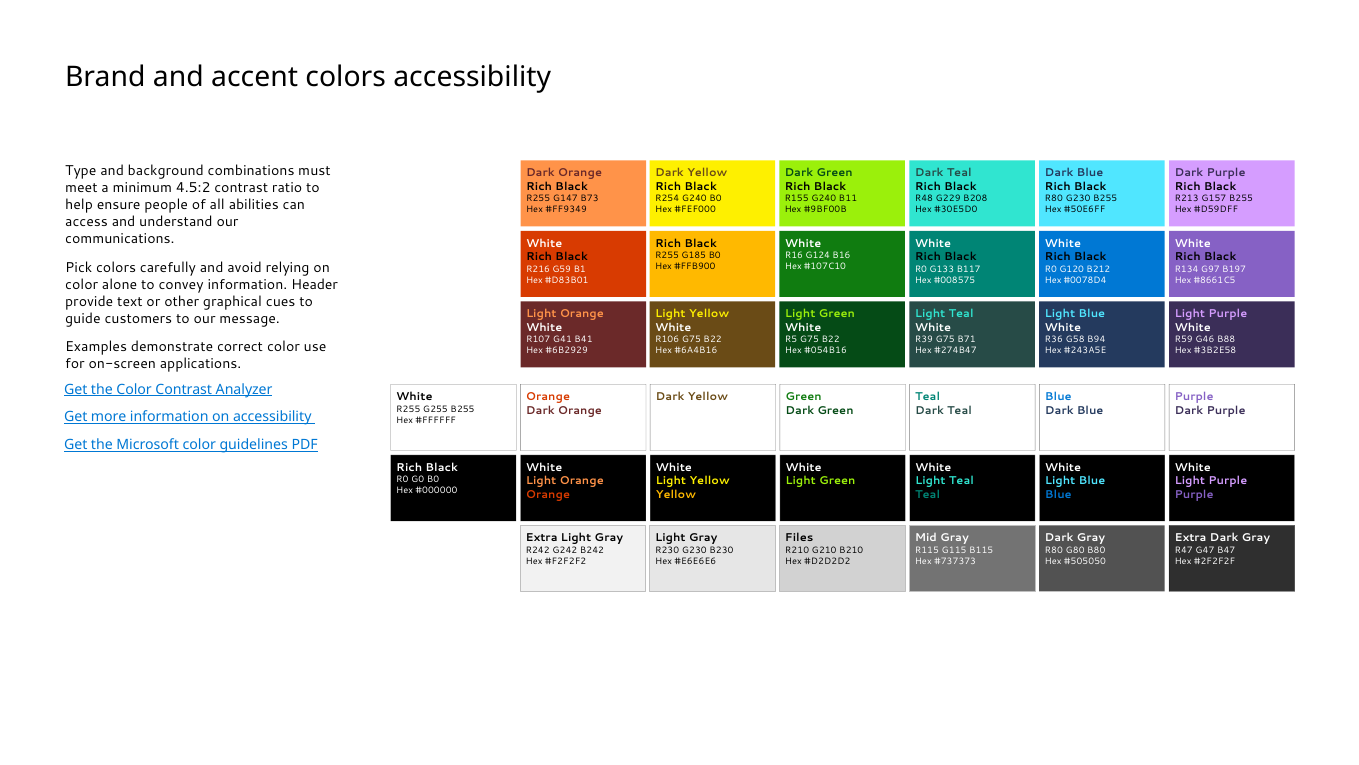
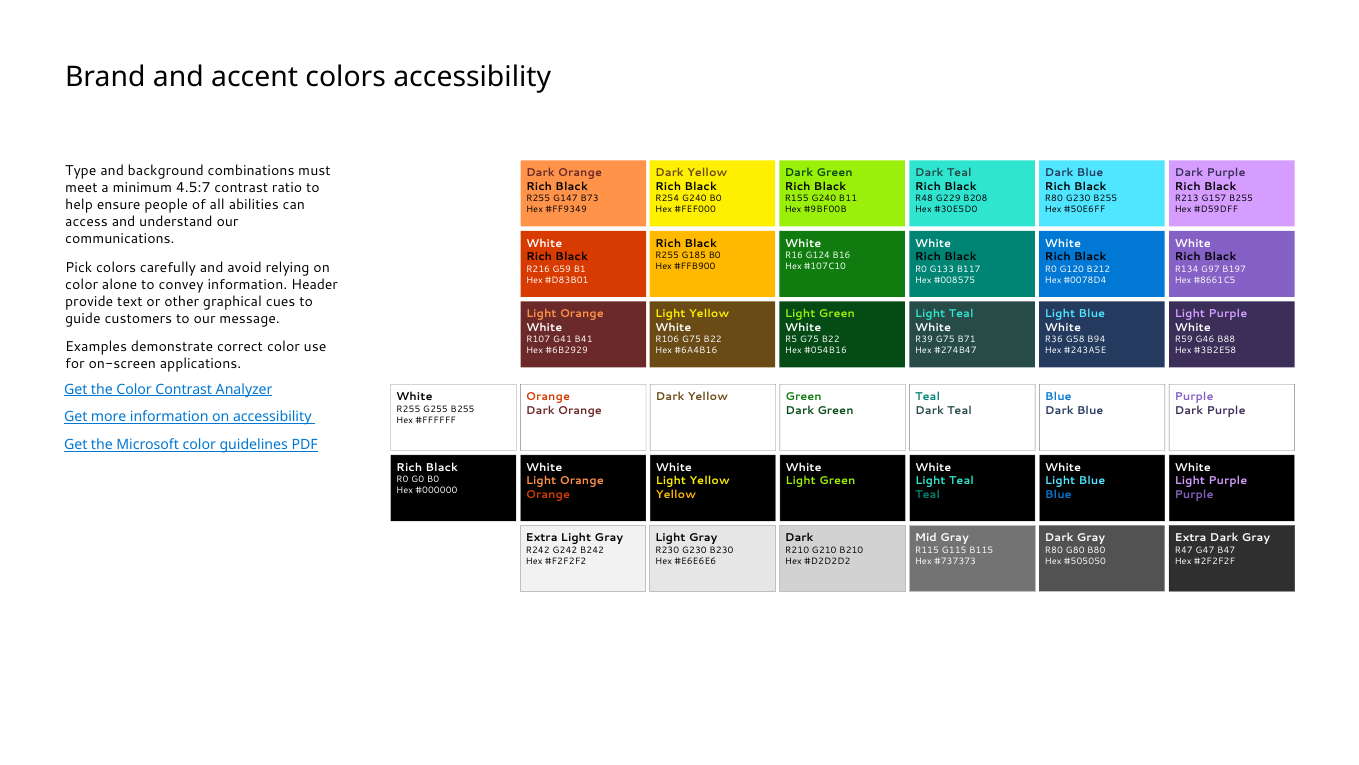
4.5:2: 4.5:2 -> 4.5:7
Files at (799, 538): Files -> Dark
